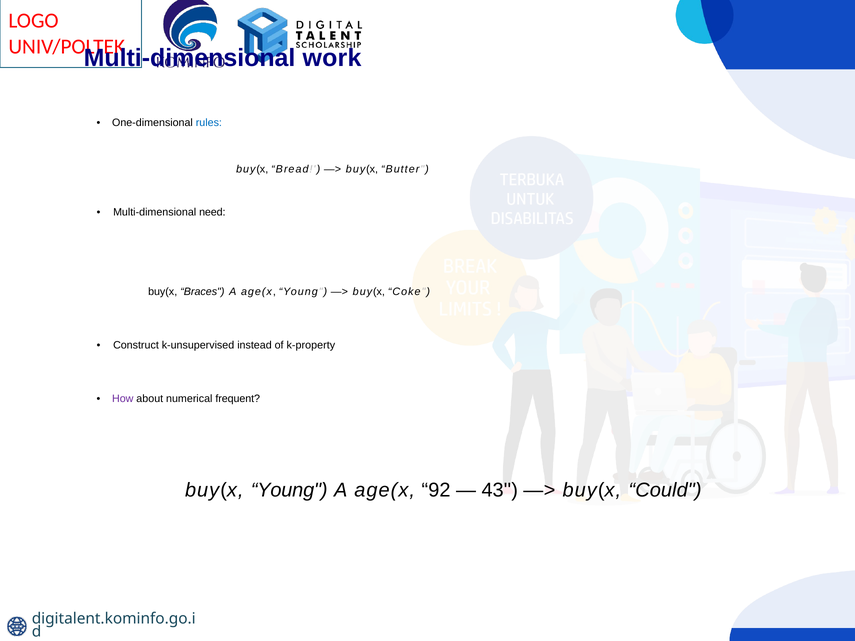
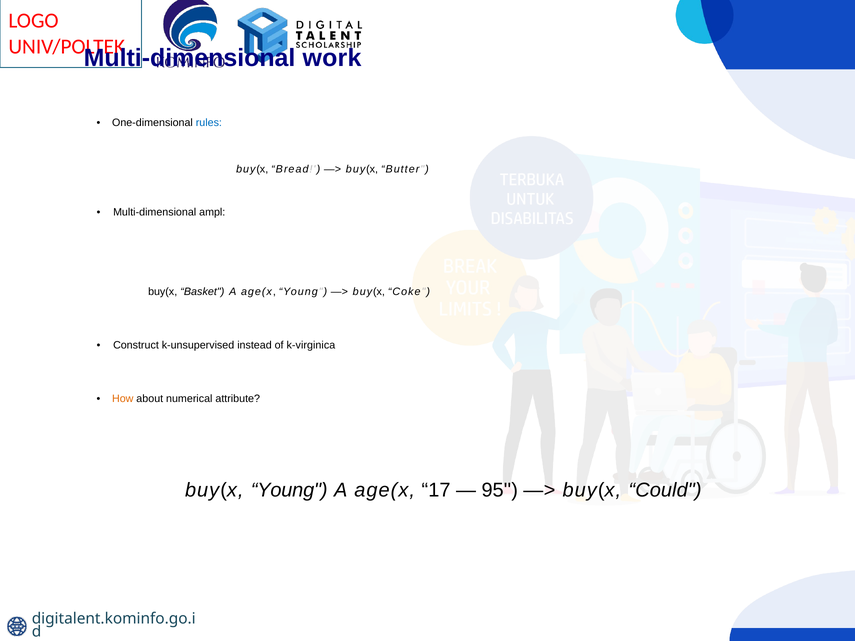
need: need -> ampl
Braces: Braces -> Basket
k-property: k-property -> k-virginica
How colour: purple -> orange
frequent: frequent -> attribute
92: 92 -> 17
43: 43 -> 95
